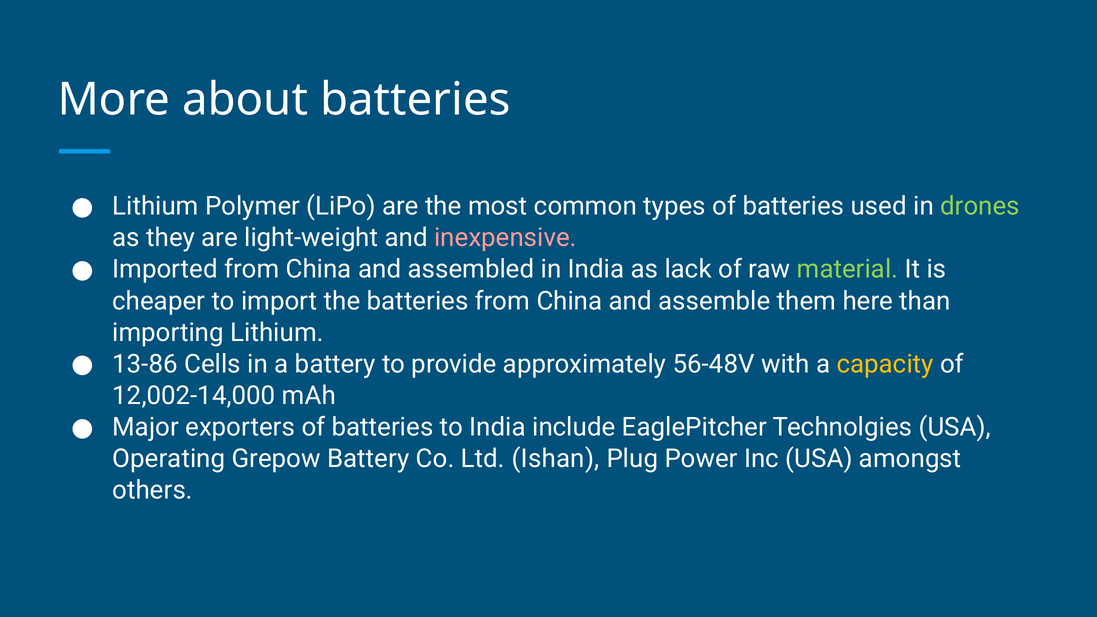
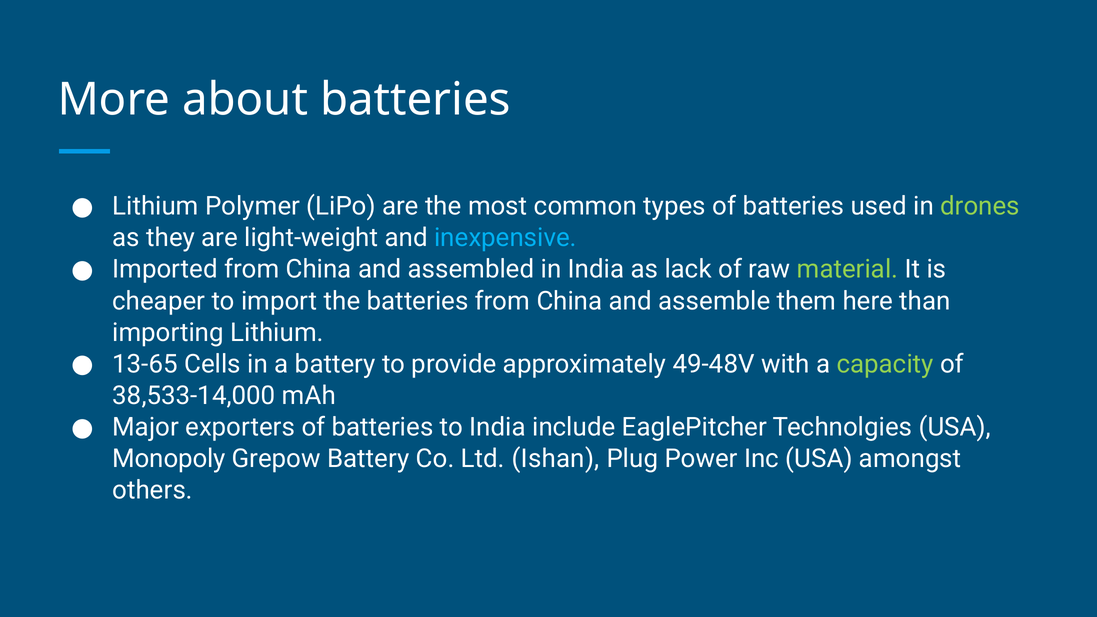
inexpensive colour: pink -> light blue
13-86: 13-86 -> 13-65
56-48V: 56-48V -> 49-48V
capacity colour: yellow -> light green
12,002-14,000: 12,002-14,000 -> 38,533-14,000
Operating: Operating -> Monopoly
